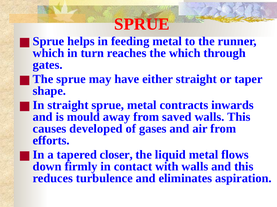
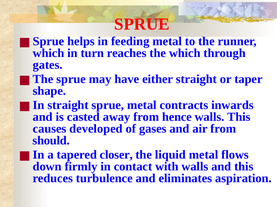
mould: mould -> casted
saved: saved -> hence
efforts: efforts -> should
